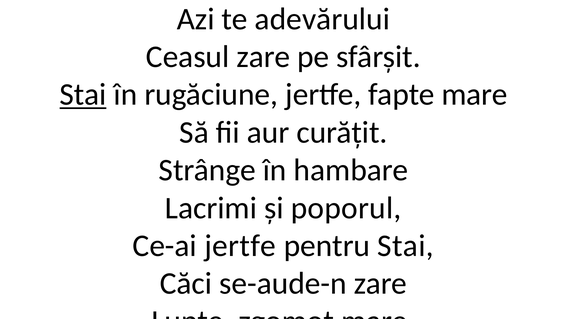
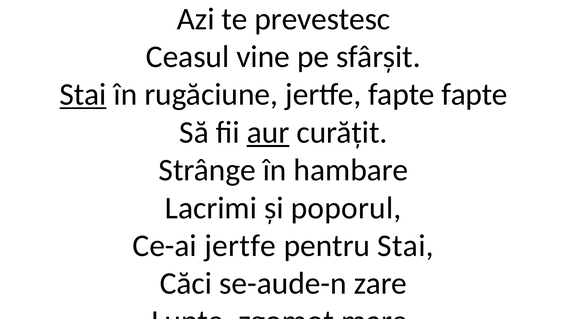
te adevărului: adevărului -> prevestesc
Ceasul zare: zare -> vine
fapte mare: mare -> fapte
aur underline: none -> present
